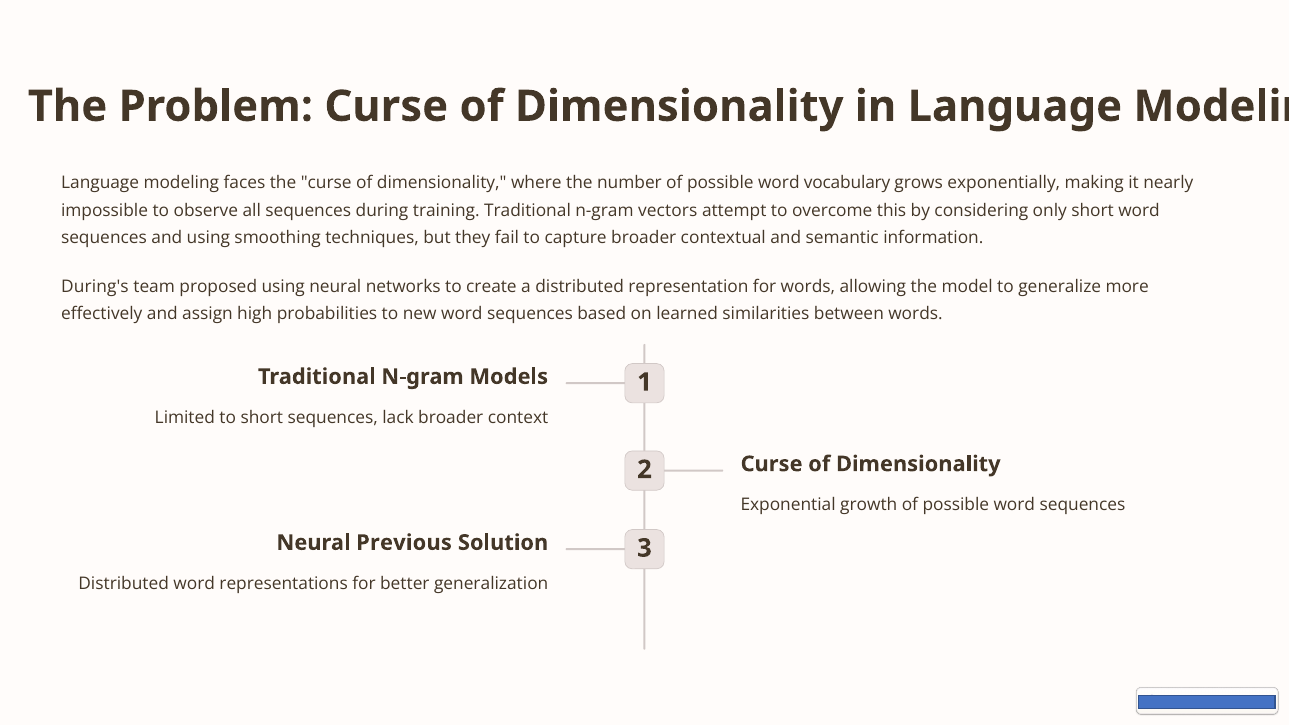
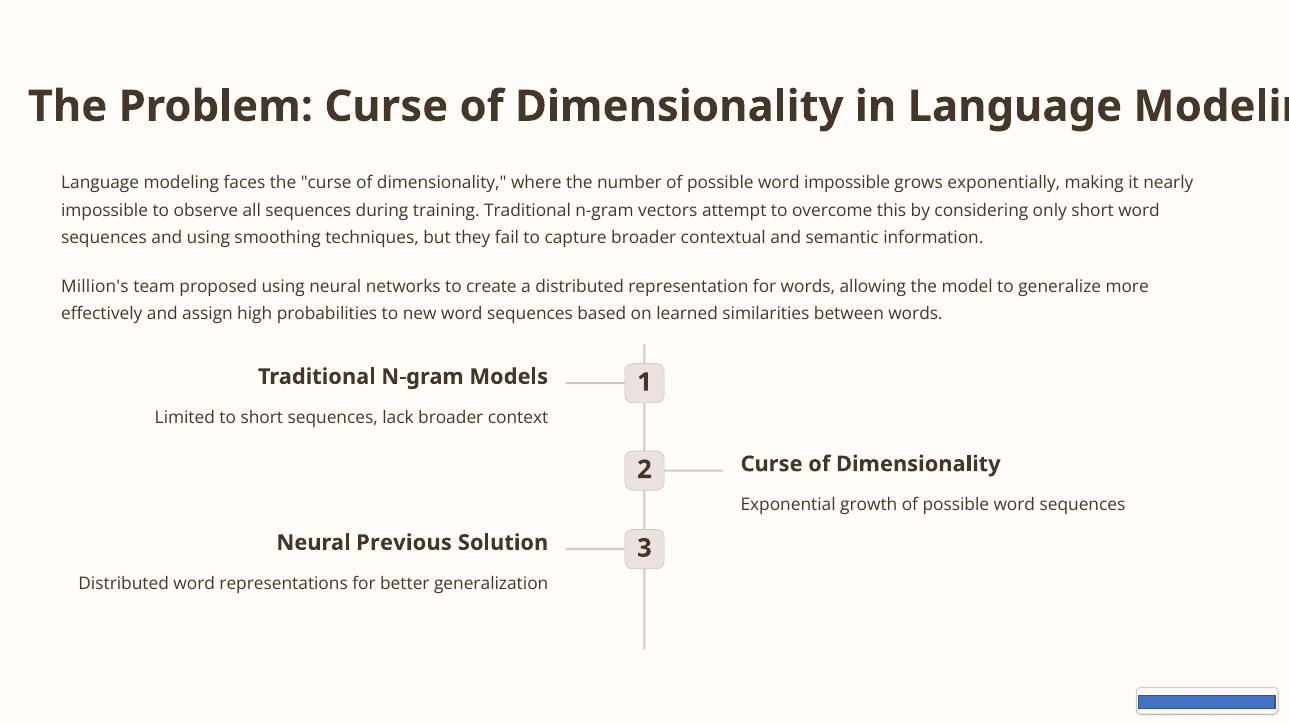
word vocabulary: vocabulary -> impossible
During's: During's -> Million's
